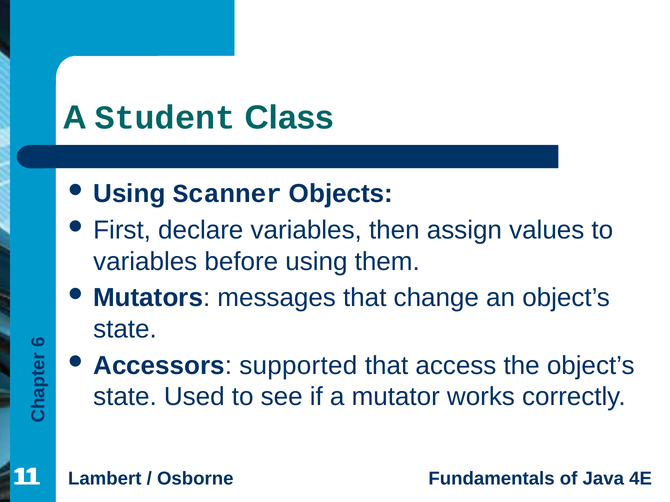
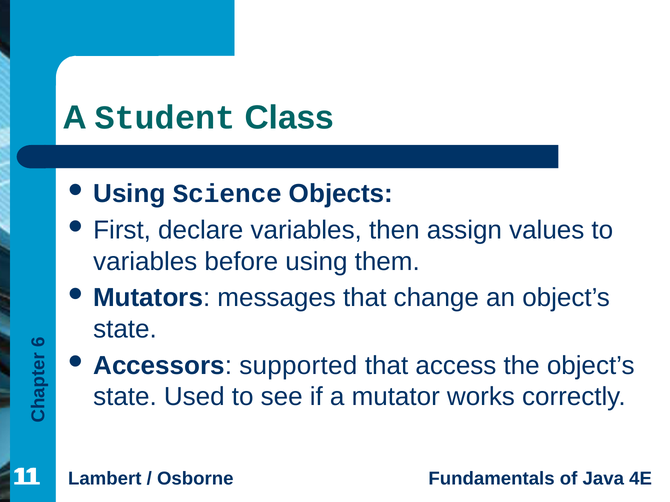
Scanner: Scanner -> Science
